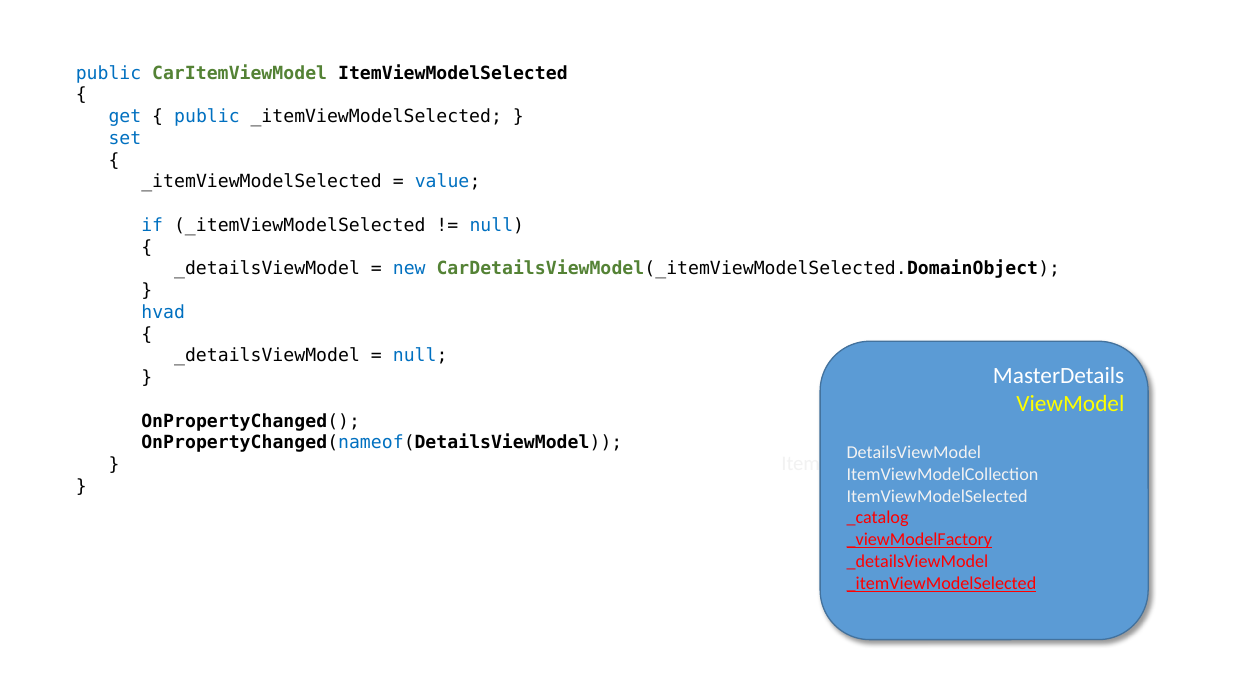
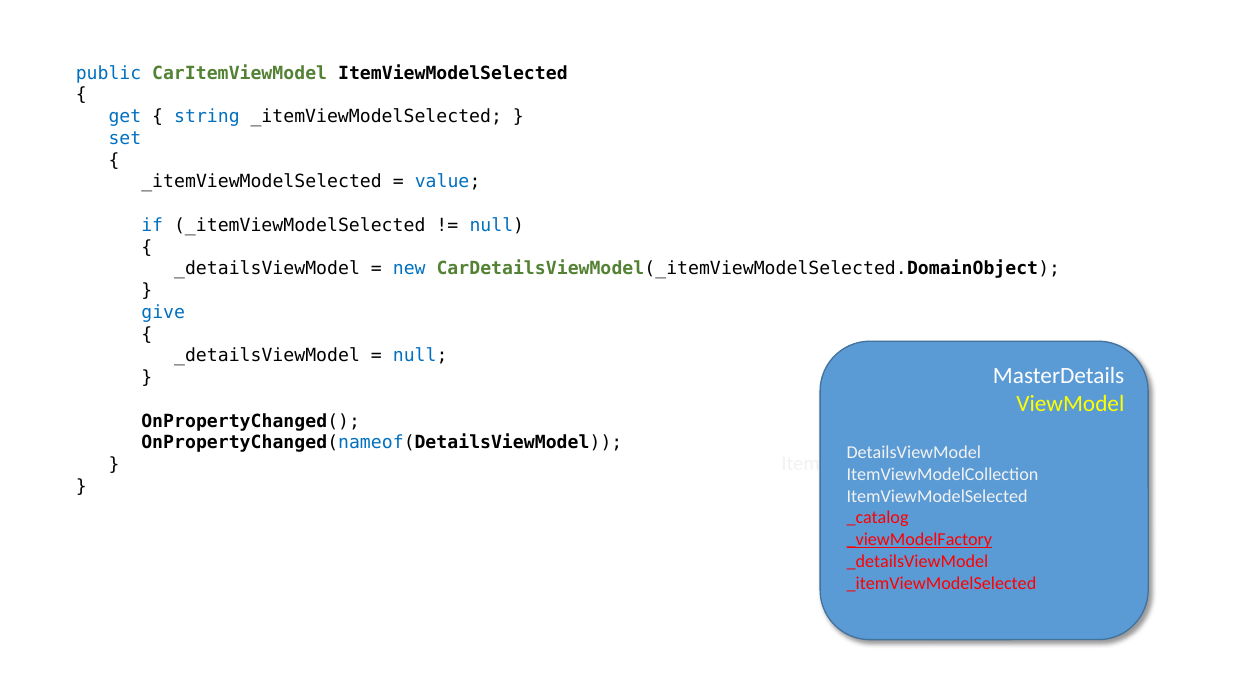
public at (207, 117): public -> string
hvad: hvad -> give
_itemViewModelSelected at (941, 583) underline: present -> none
